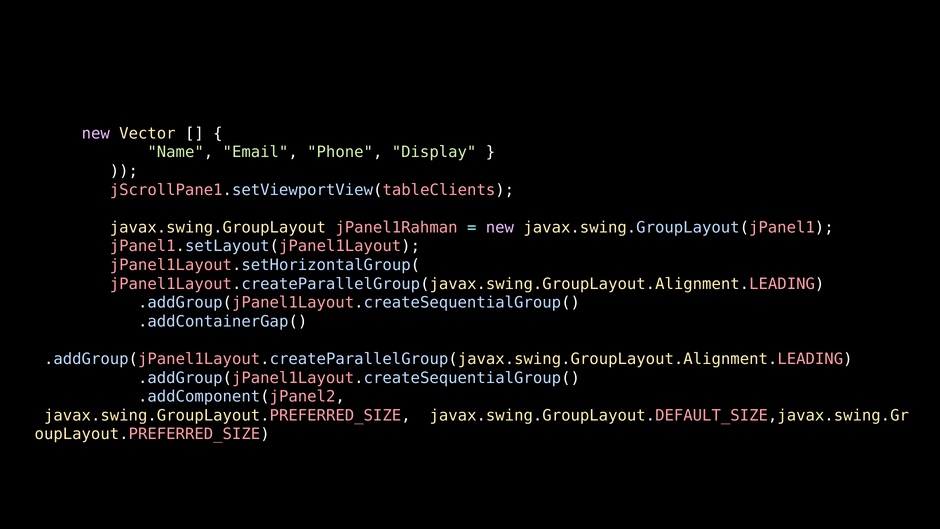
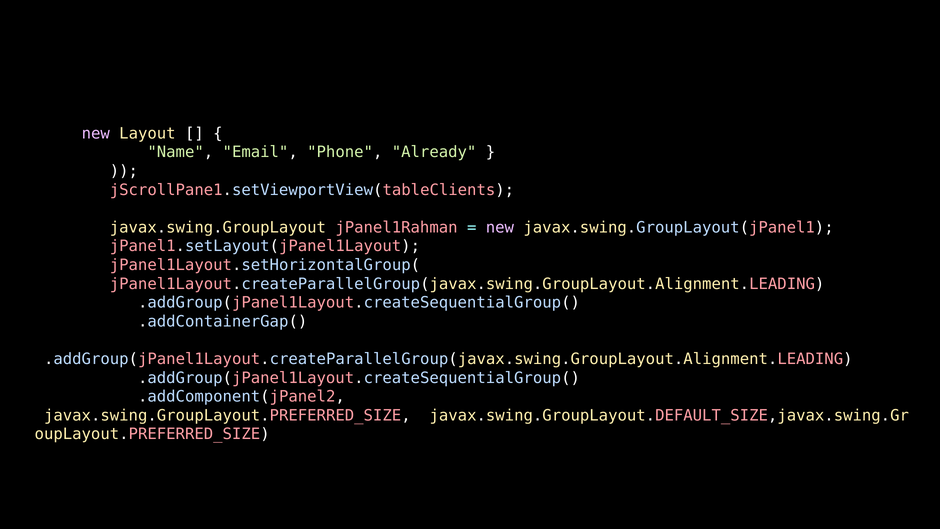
Vector: Vector -> Layout
Display: Display -> Already
